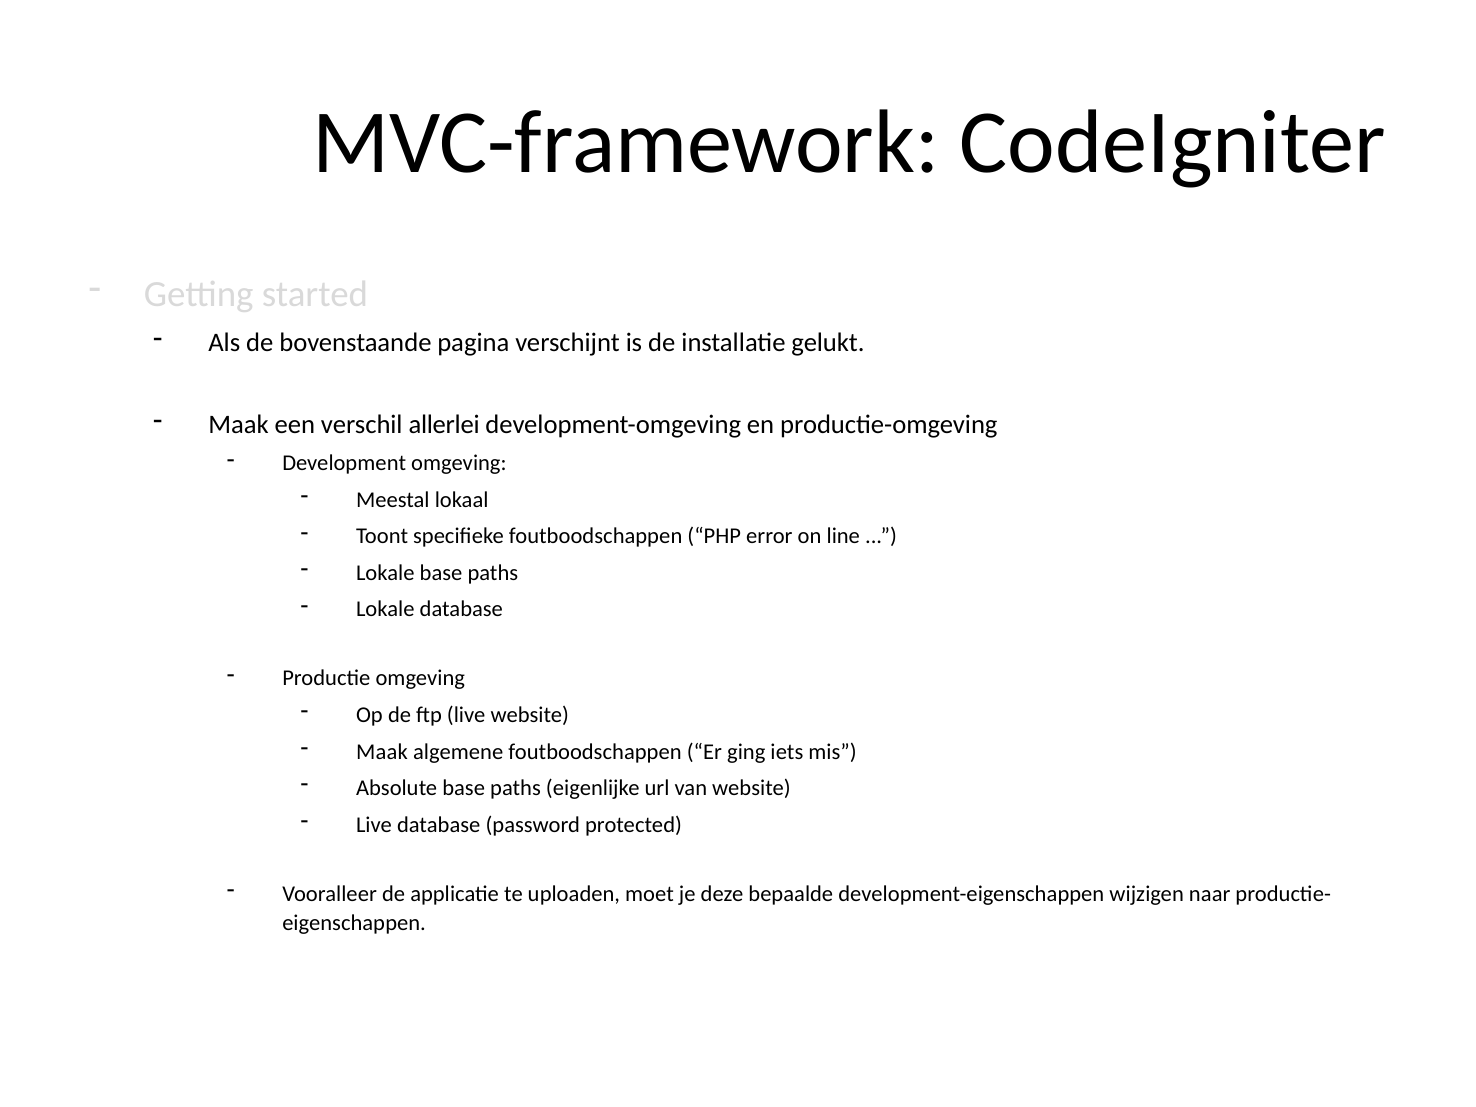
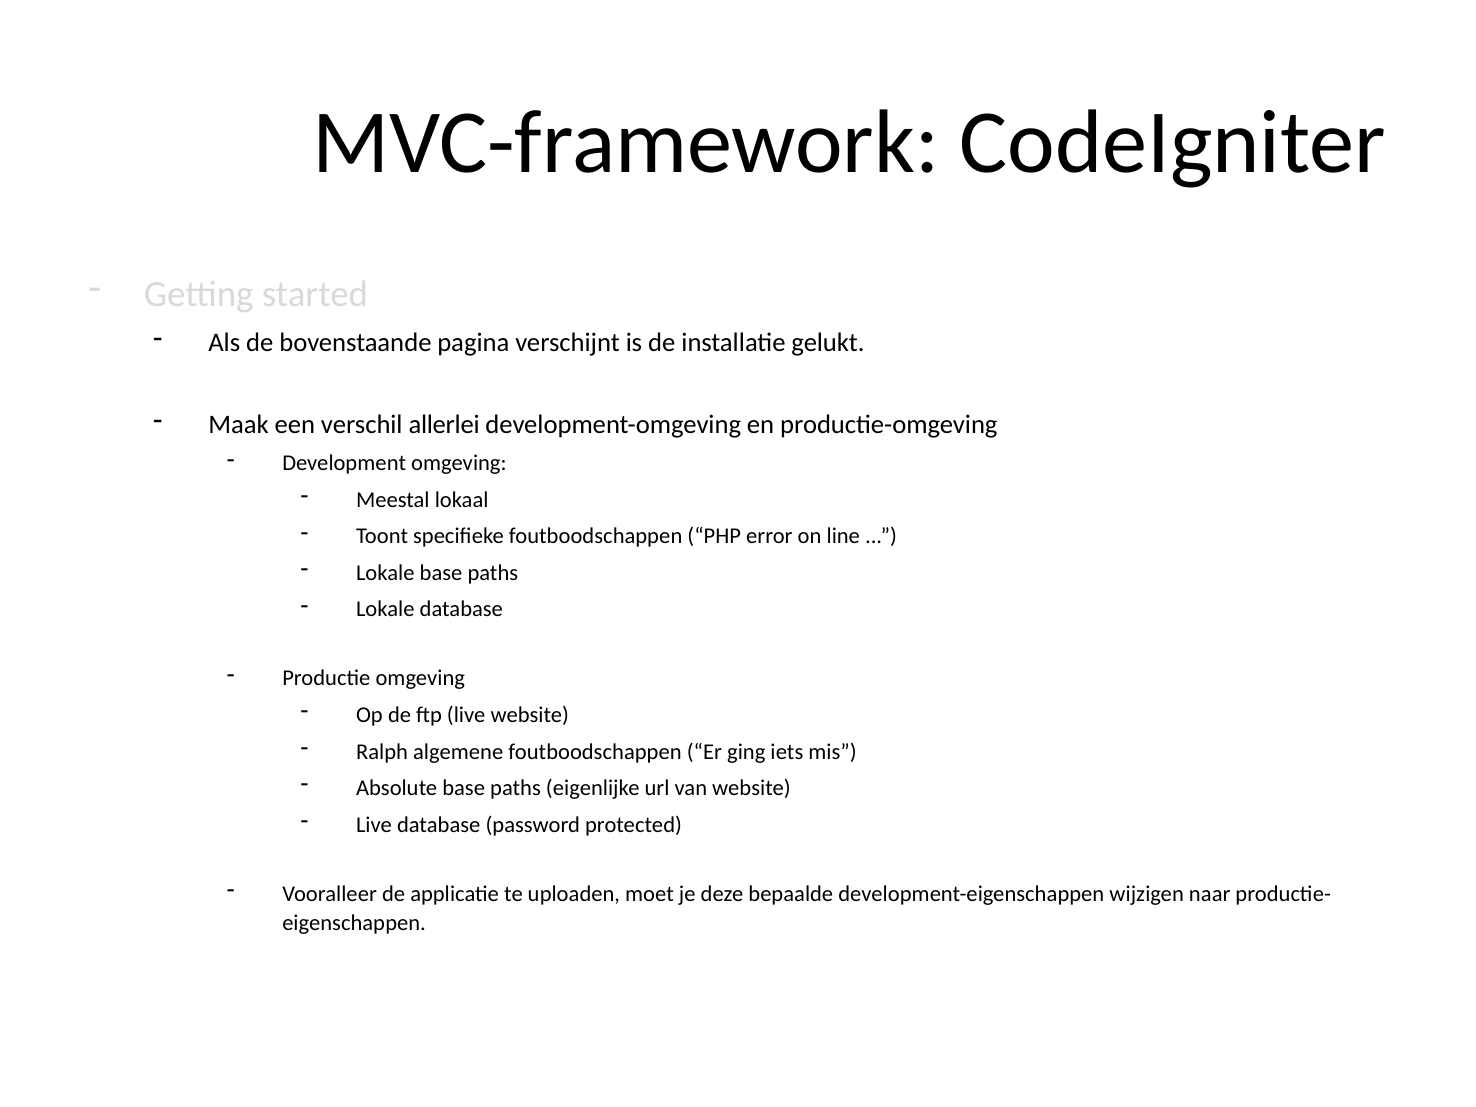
Maak at (382, 752): Maak -> Ralph
